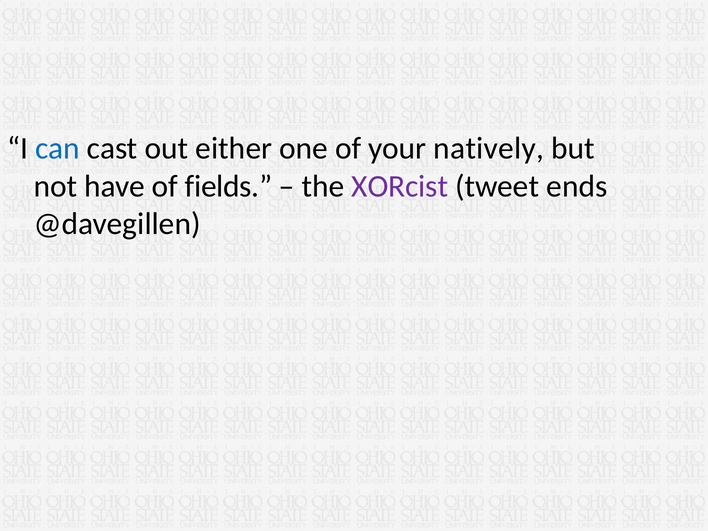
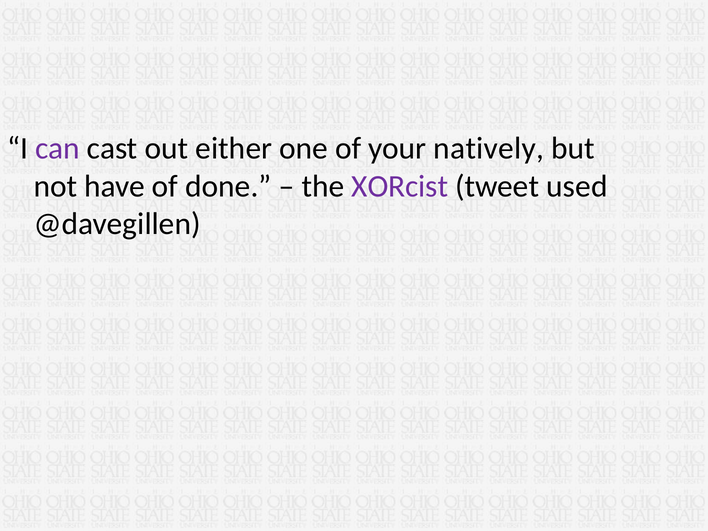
can colour: blue -> purple
fields: fields -> done
ends: ends -> used
